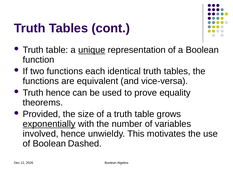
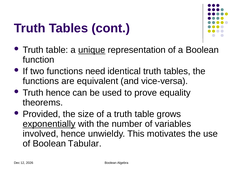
each: each -> need
Dashed: Dashed -> Tabular
